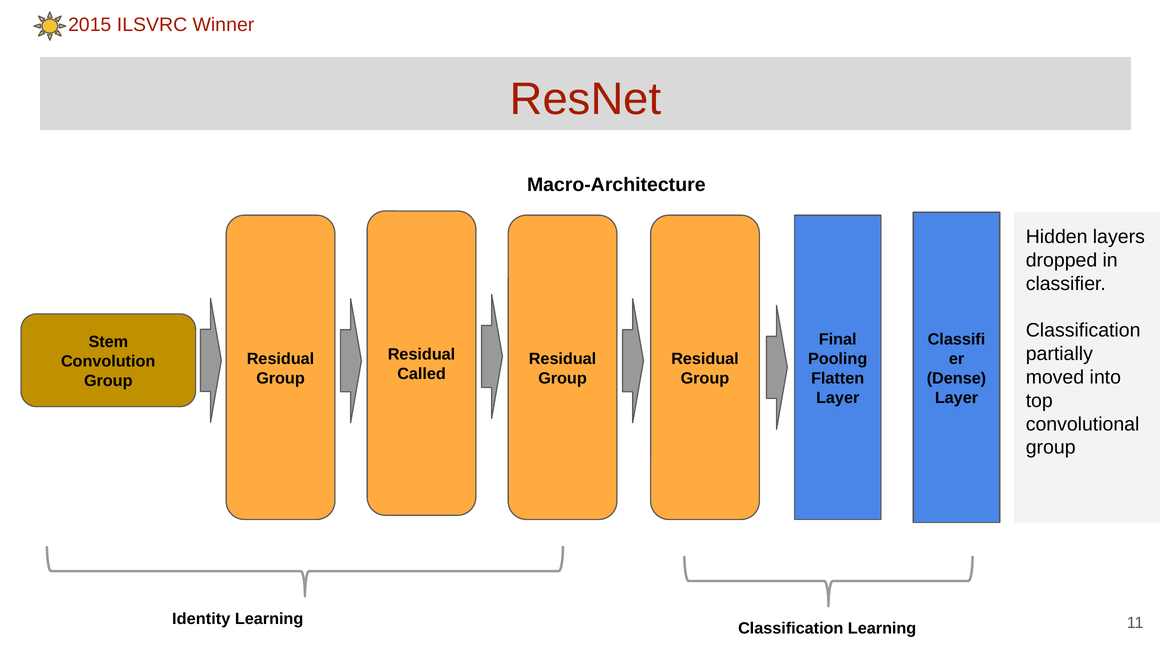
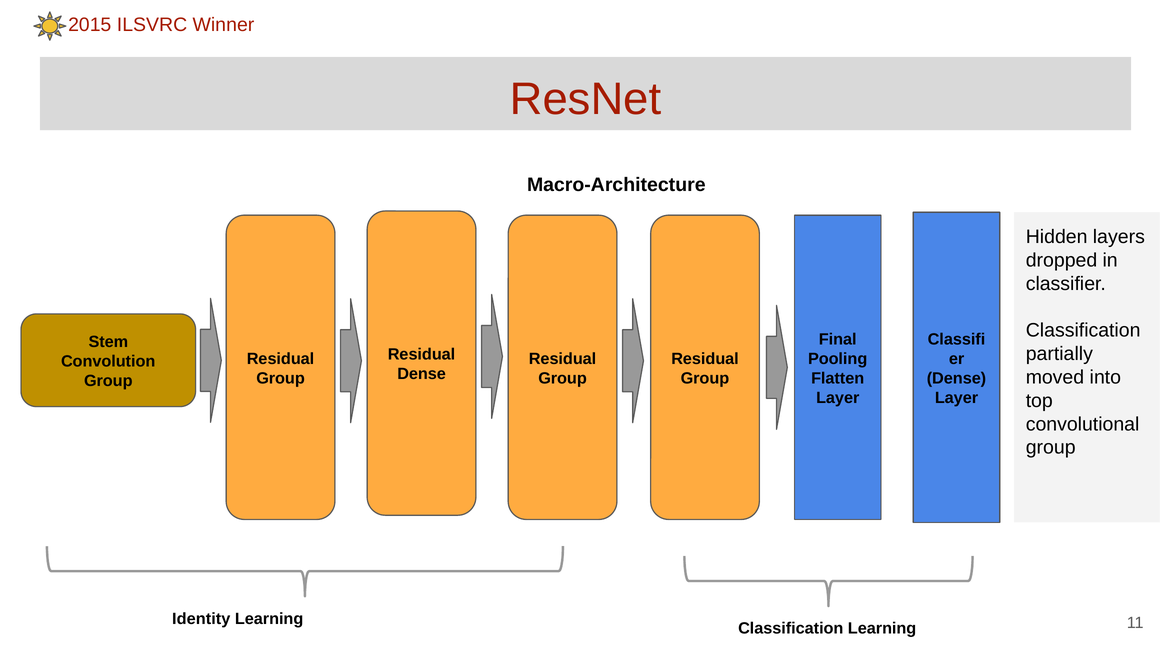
Called at (422, 374): Called -> Dense
